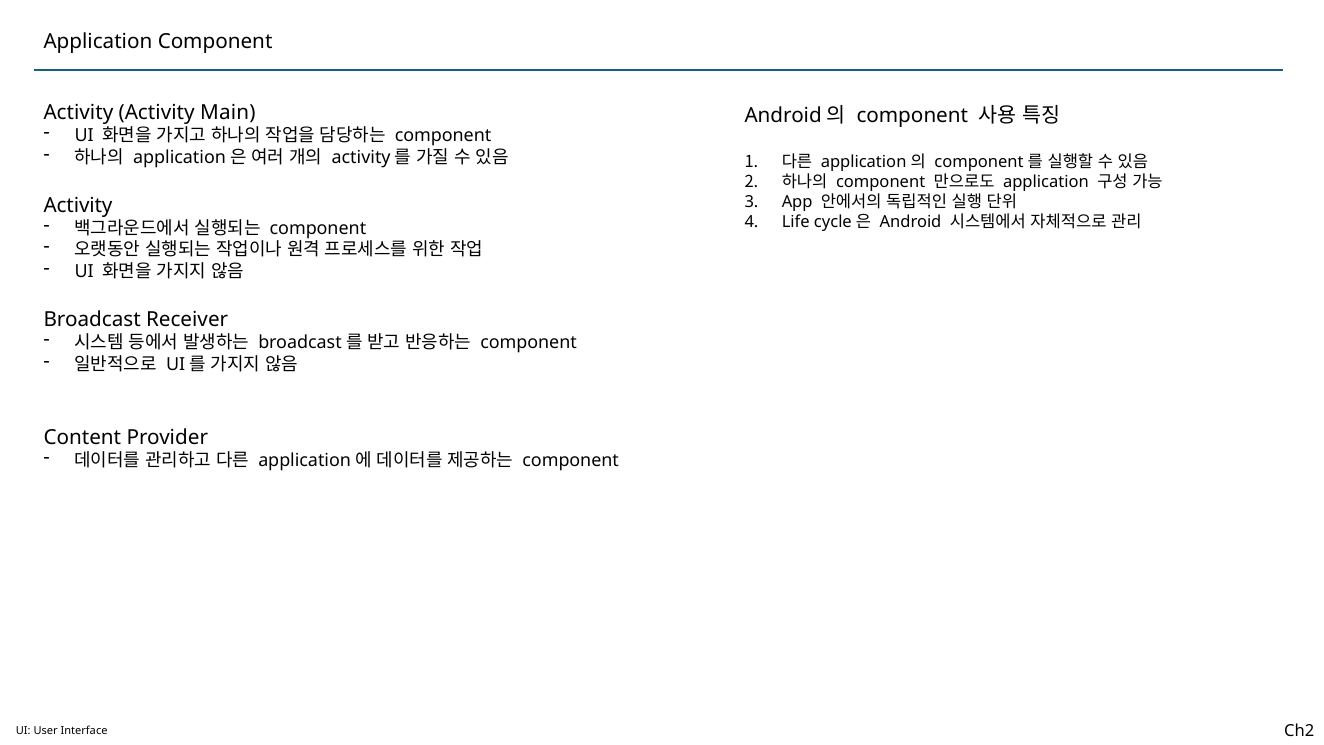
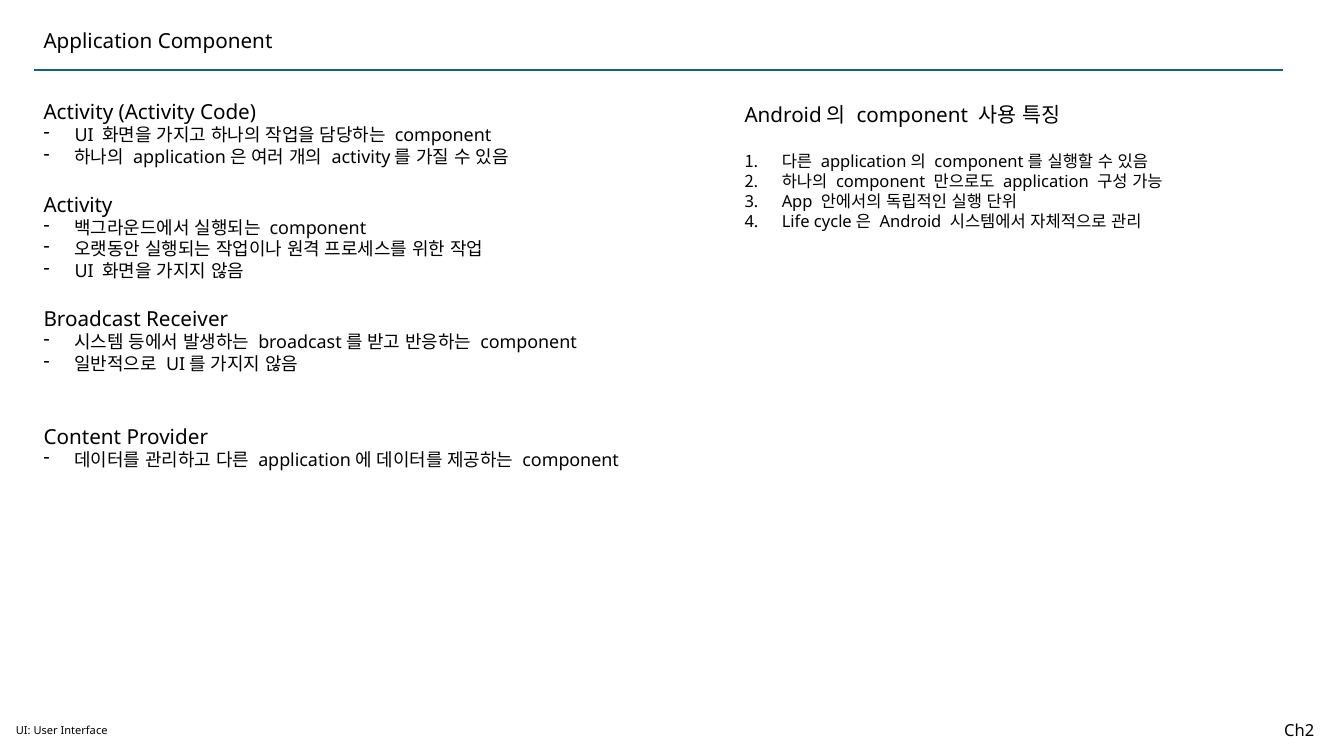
Main: Main -> Code
